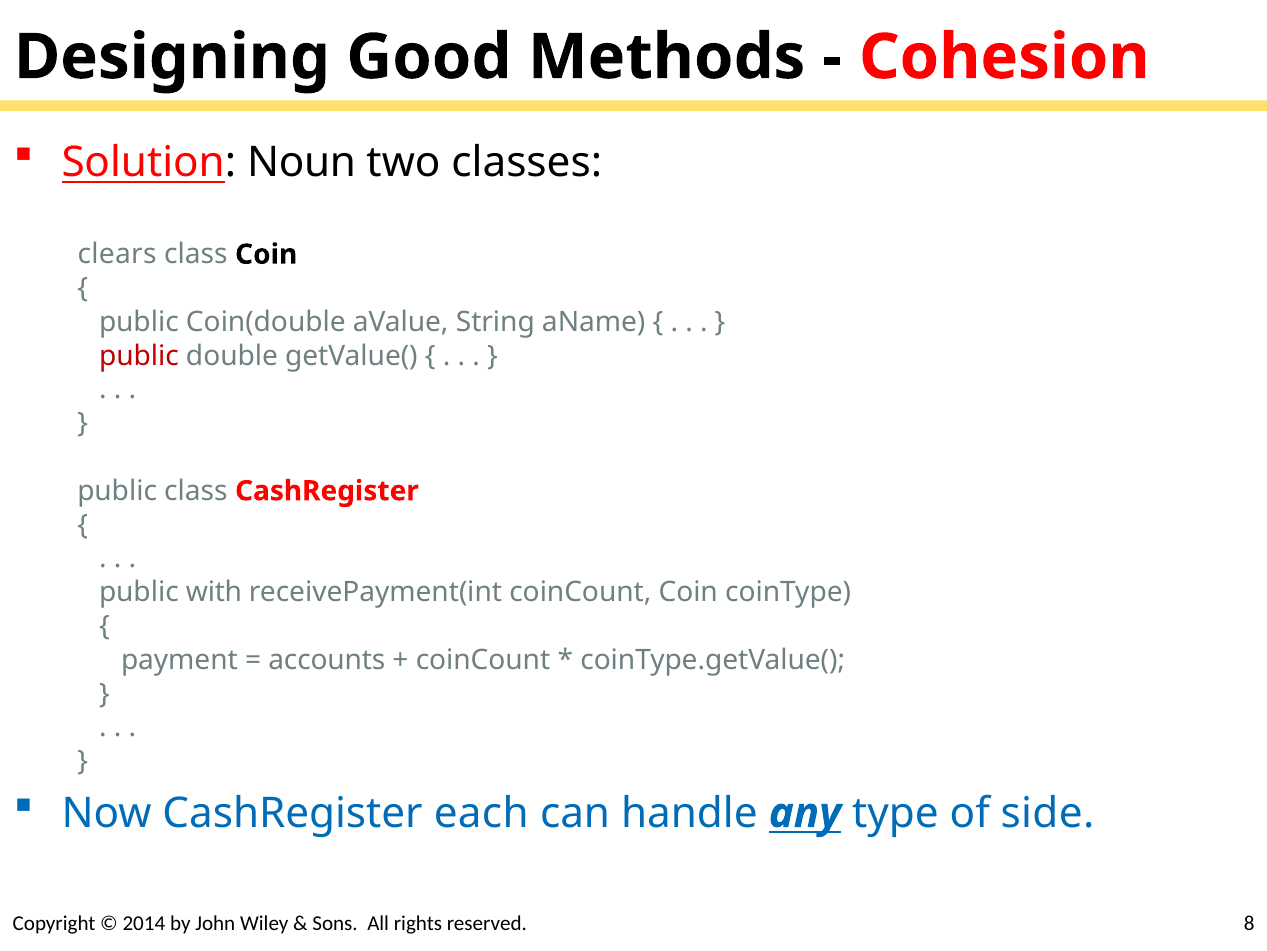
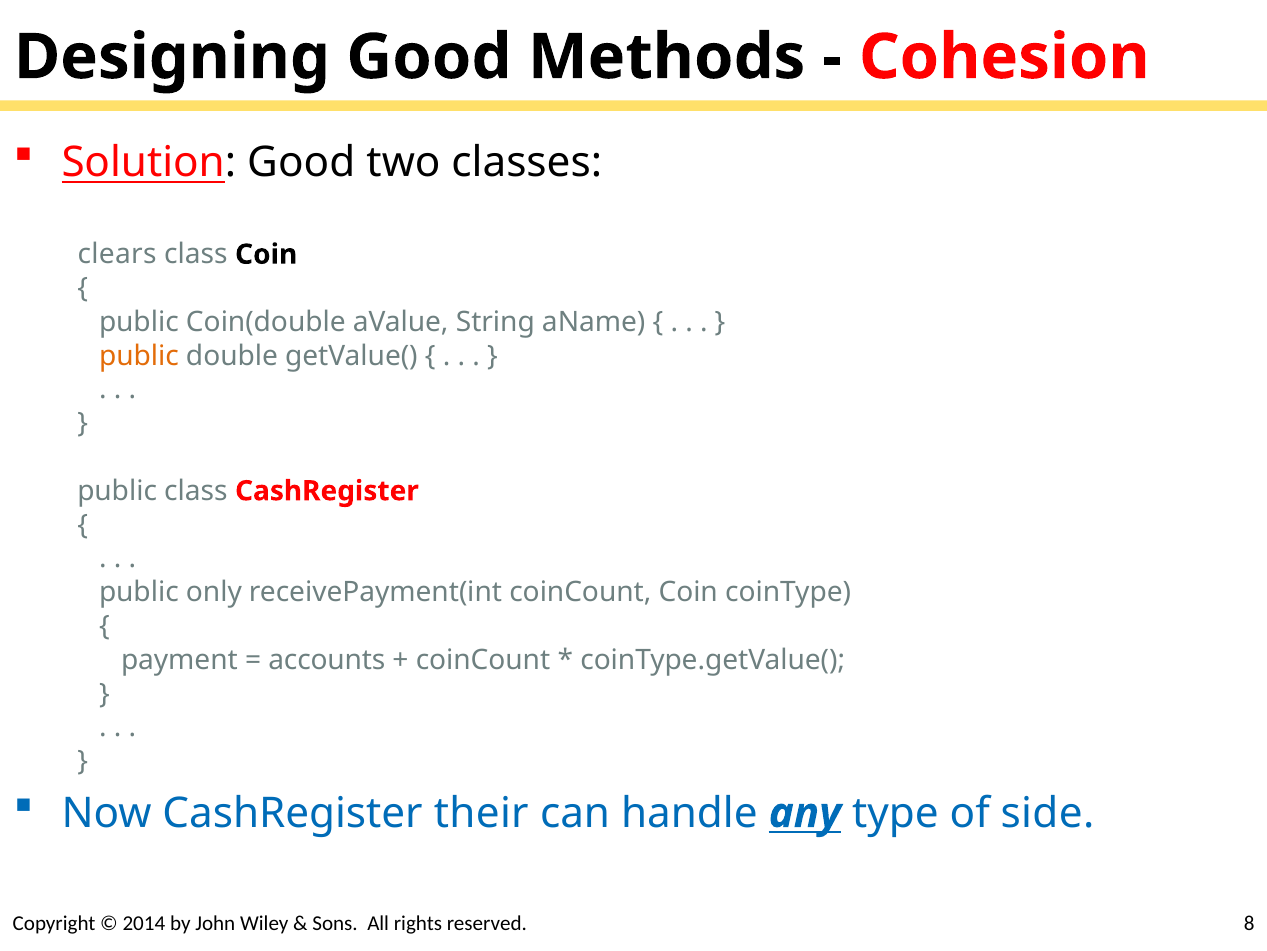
Solution Noun: Noun -> Good
public at (139, 356) colour: red -> orange
with: with -> only
each: each -> their
